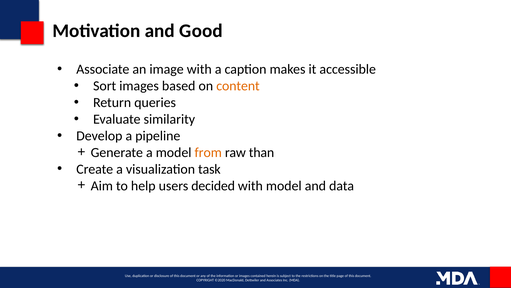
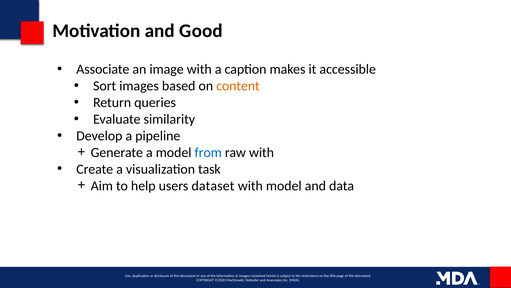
from colour: orange -> blue
raw than: than -> with
decided: decided -> dataset
